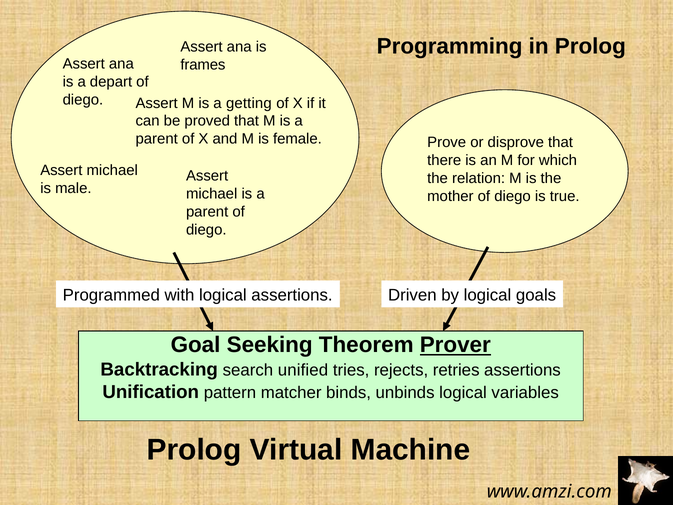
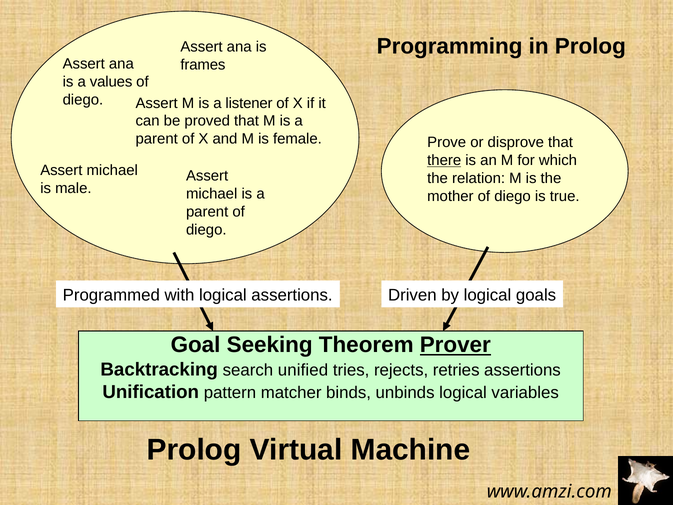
depart: depart -> values
getting: getting -> listener
there underline: none -> present
